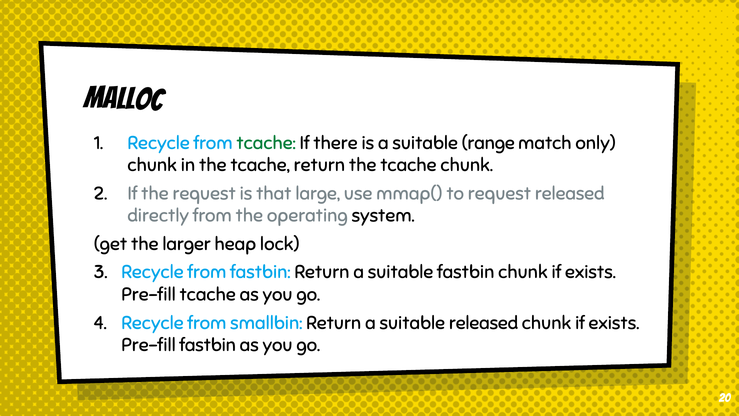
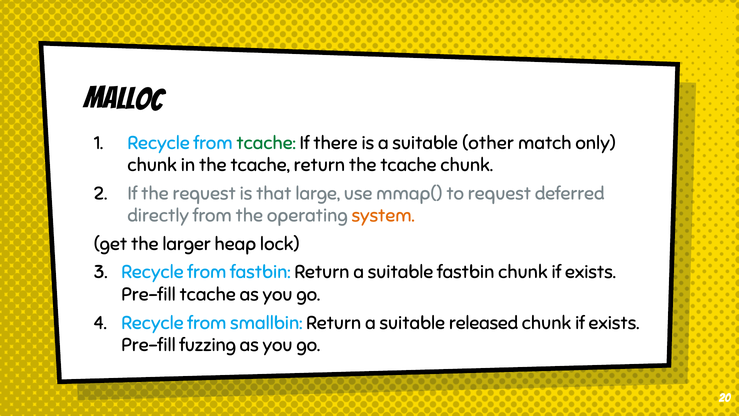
range: range -> other
request released: released -> deferred
system colour: black -> orange
Pre-fill fastbin: fastbin -> fuzzing
